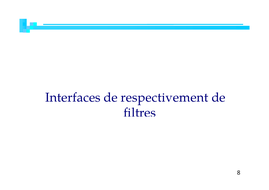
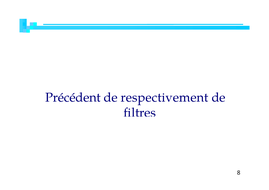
Interfaces: Interfaces -> Précédent
